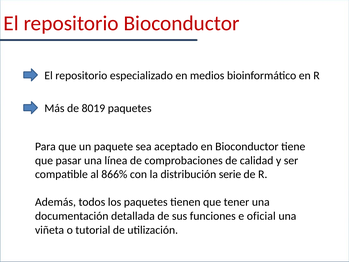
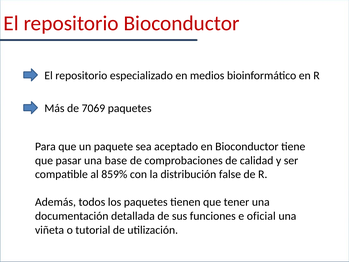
8019: 8019 -> 7069
línea: línea -> base
866%: 866% -> 859%
serie: serie -> false
